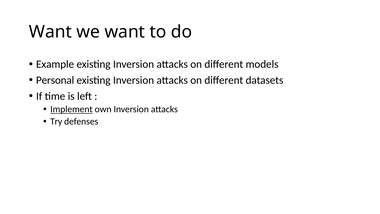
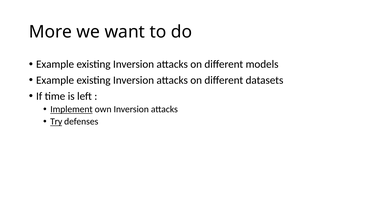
Want at (50, 32): Want -> More
Personal at (55, 80): Personal -> Example
Try underline: none -> present
